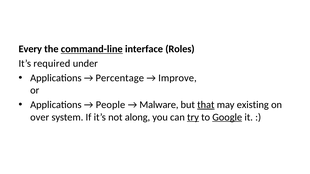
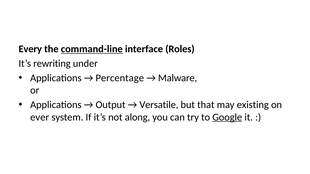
required: required -> rewriting
Improve: Improve -> Malware
People: People -> Output
Malware: Malware -> Versatile
that underline: present -> none
over: over -> ever
try underline: present -> none
